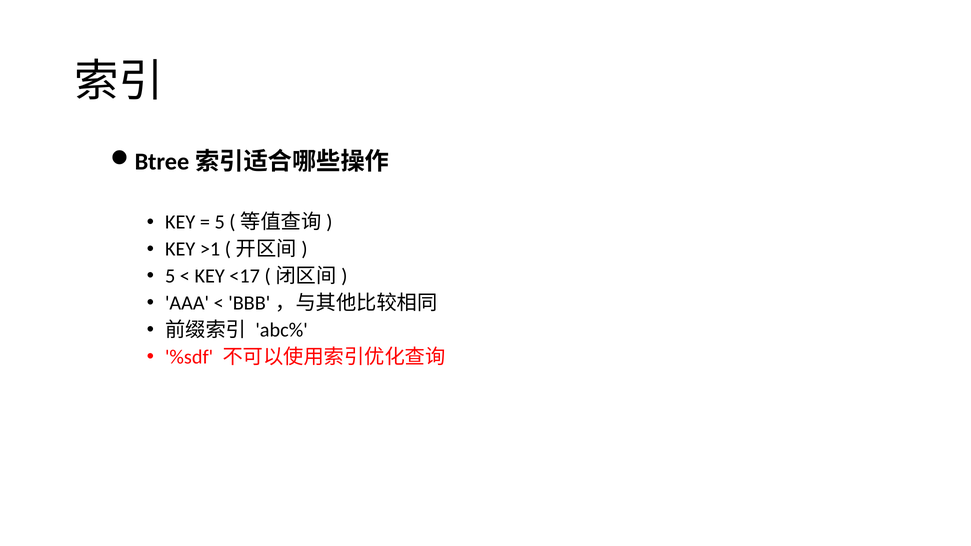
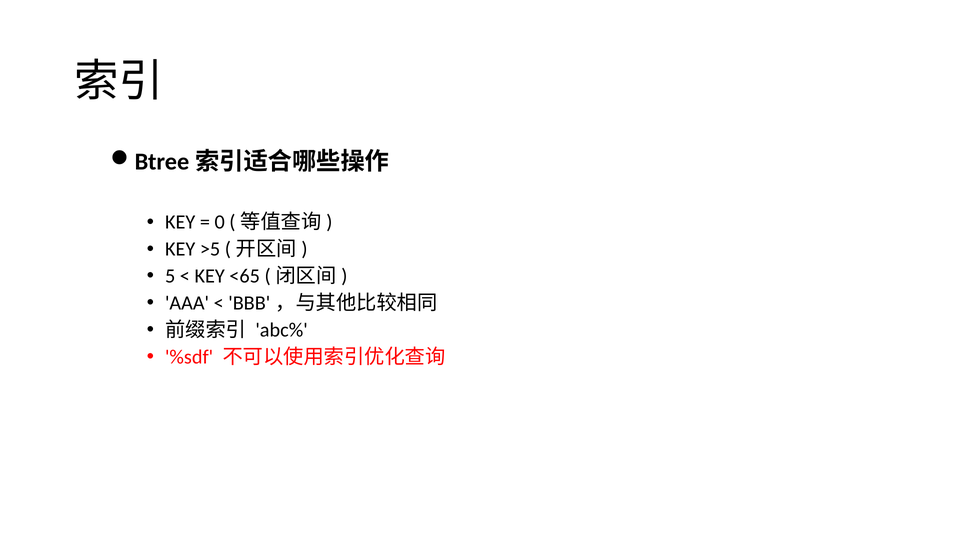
5 at (220, 222): 5 -> 0
>1: >1 -> >5
<17: <17 -> <65
